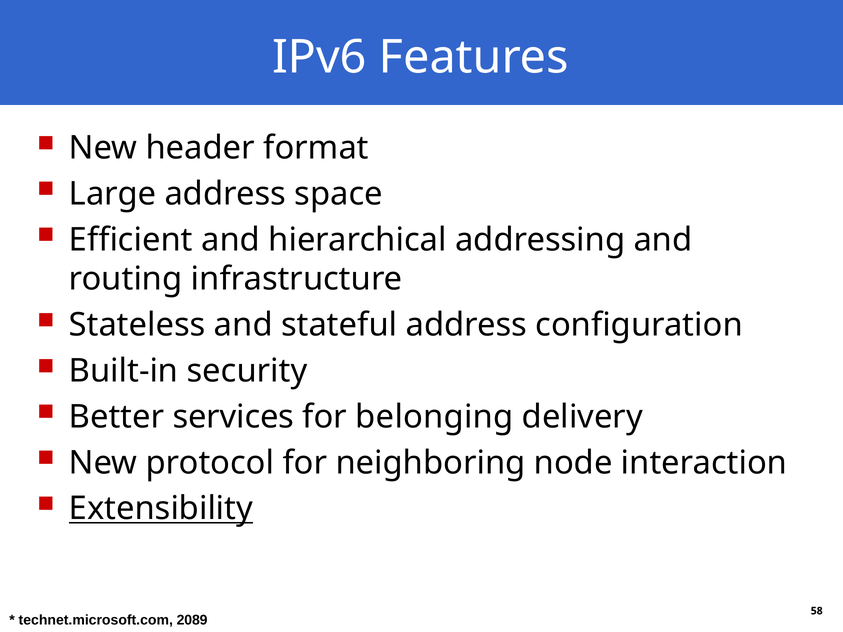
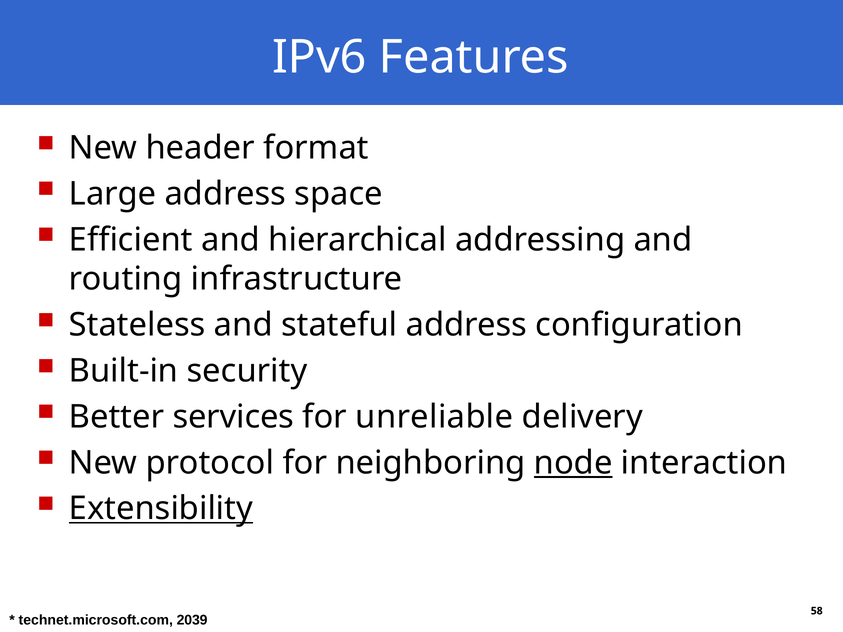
belonging: belonging -> unreliable
node underline: none -> present
2089: 2089 -> 2039
